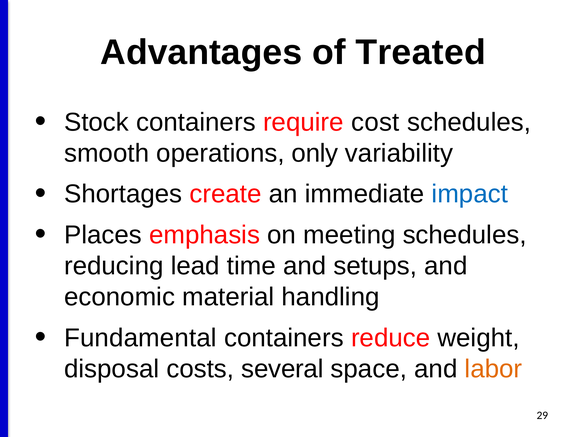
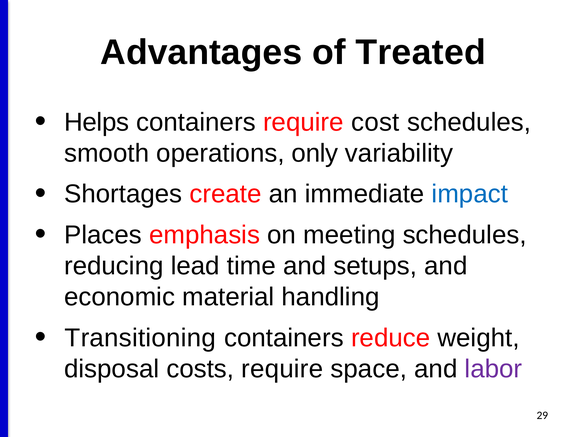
Stock: Stock -> Helps
Fundamental: Fundamental -> Transitioning
costs several: several -> require
labor colour: orange -> purple
